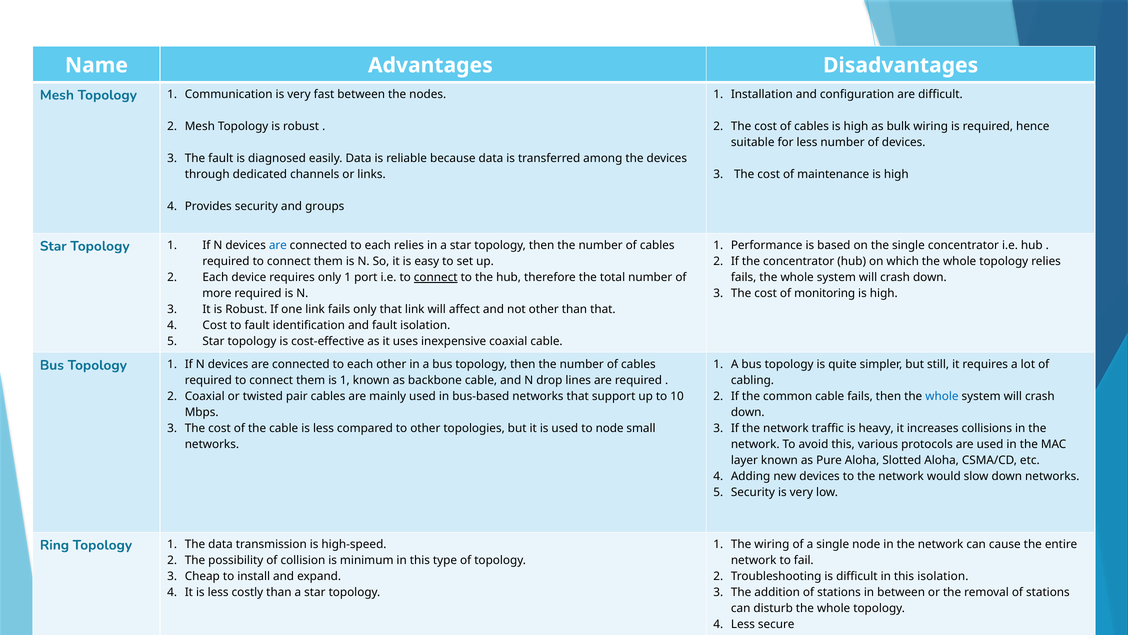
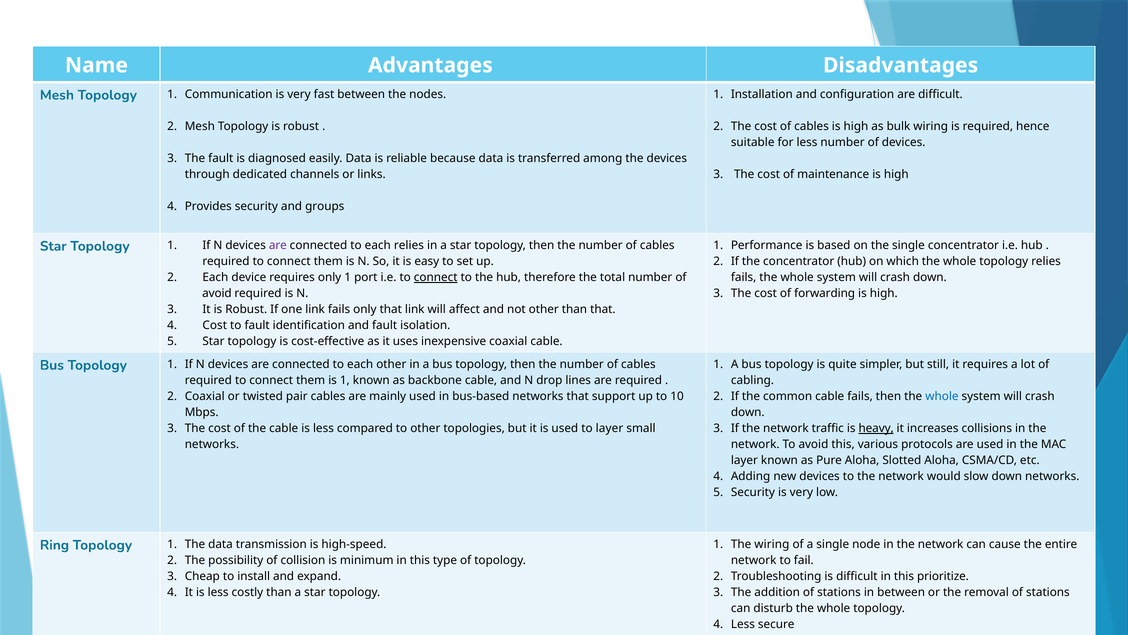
are at (278, 245) colour: blue -> purple
more at (217, 293): more -> avoid
monitoring: monitoring -> forwarding
to node: node -> layer
heavy underline: none -> present
this isolation: isolation -> prioritize
